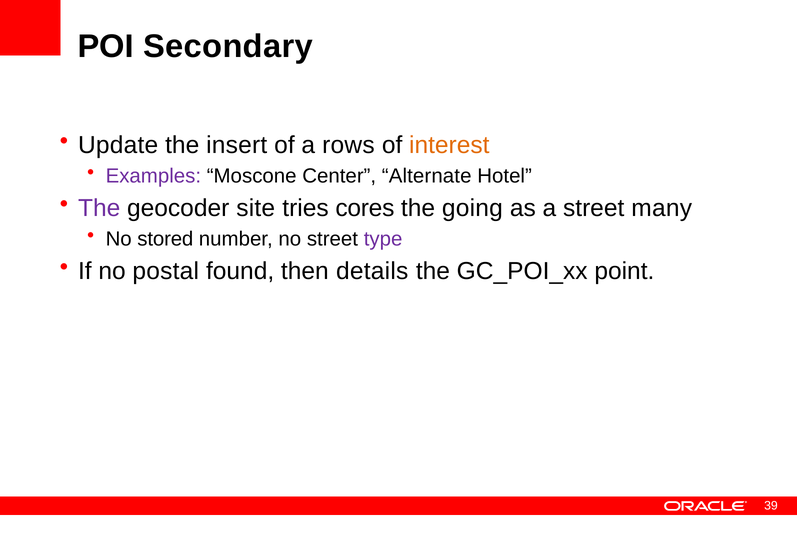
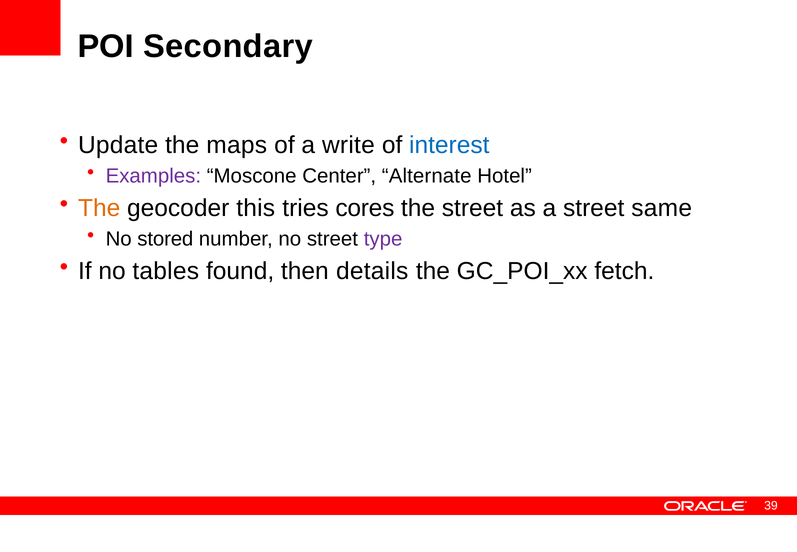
insert: insert -> maps
rows: rows -> write
interest colour: orange -> blue
The at (99, 208) colour: purple -> orange
site: site -> this
the going: going -> street
many: many -> same
postal: postal -> tables
point: point -> fetch
